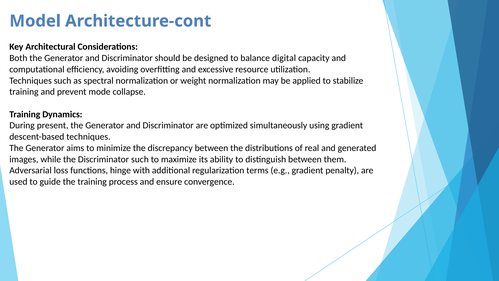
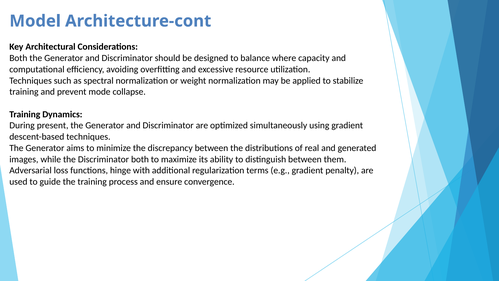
digital: digital -> where
Discriminator such: such -> both
